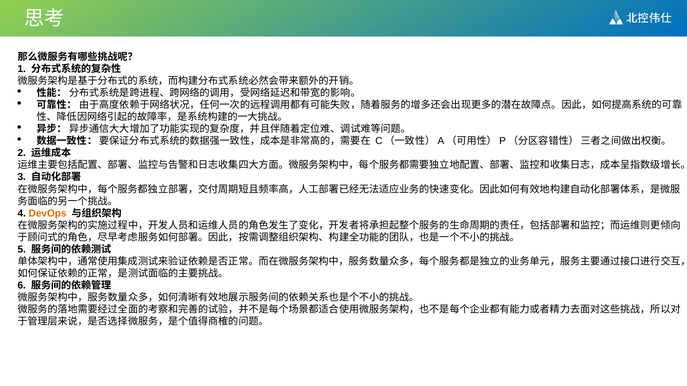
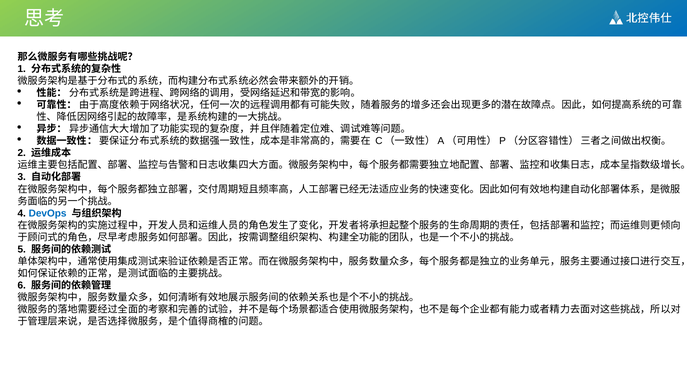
DevOps colour: orange -> blue
